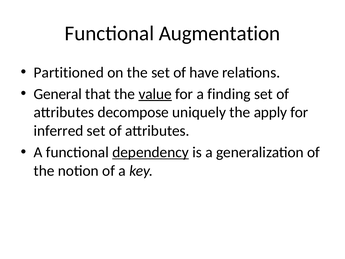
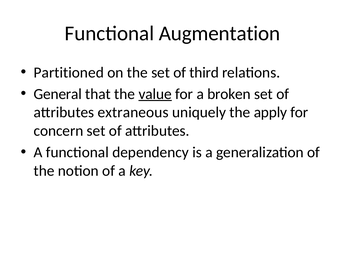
have: have -> third
finding: finding -> broken
decompose: decompose -> extraneous
inferred: inferred -> concern
dependency underline: present -> none
